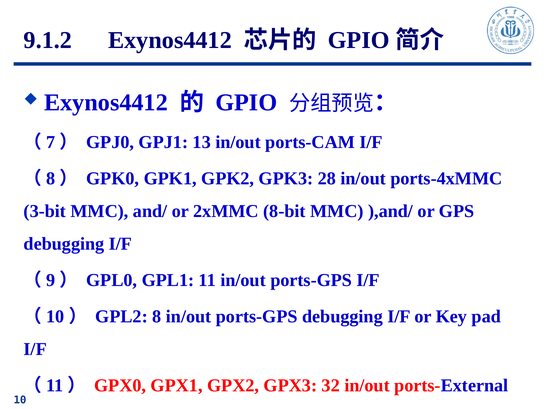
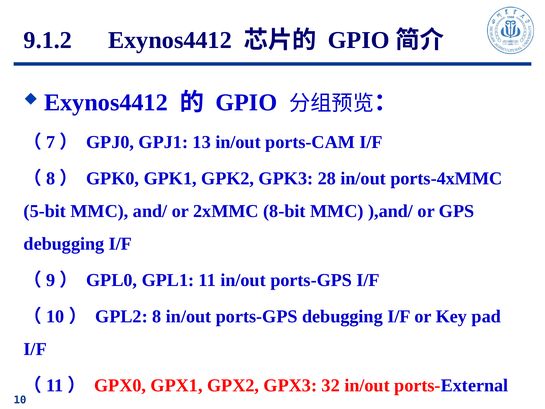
3-bit: 3-bit -> 5-bit
